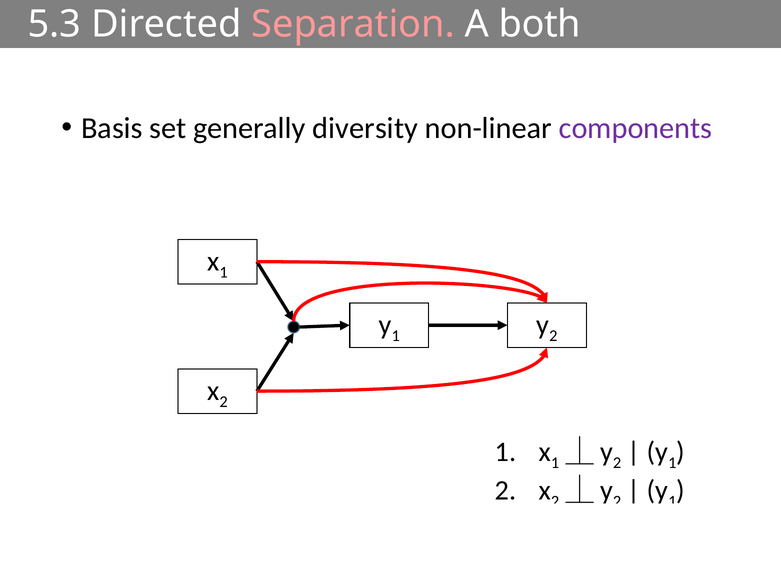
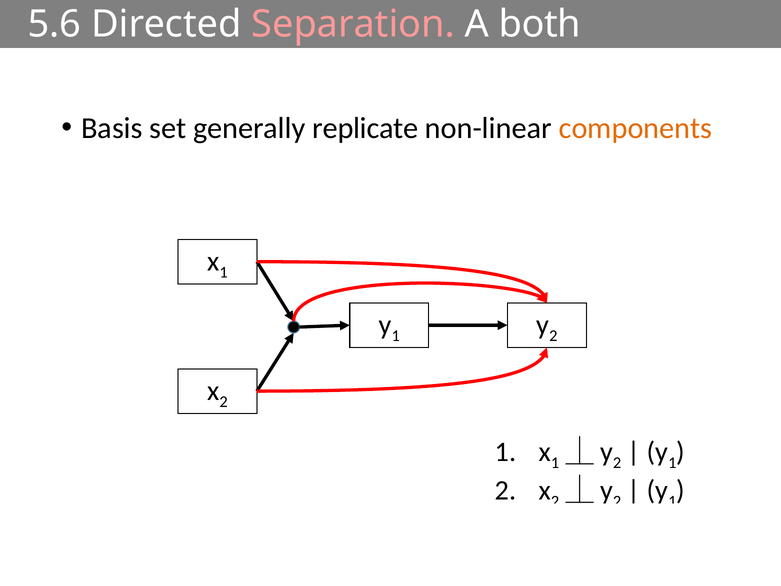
5.3: 5.3 -> 5.6
diversity: diversity -> replicate
components colour: purple -> orange
